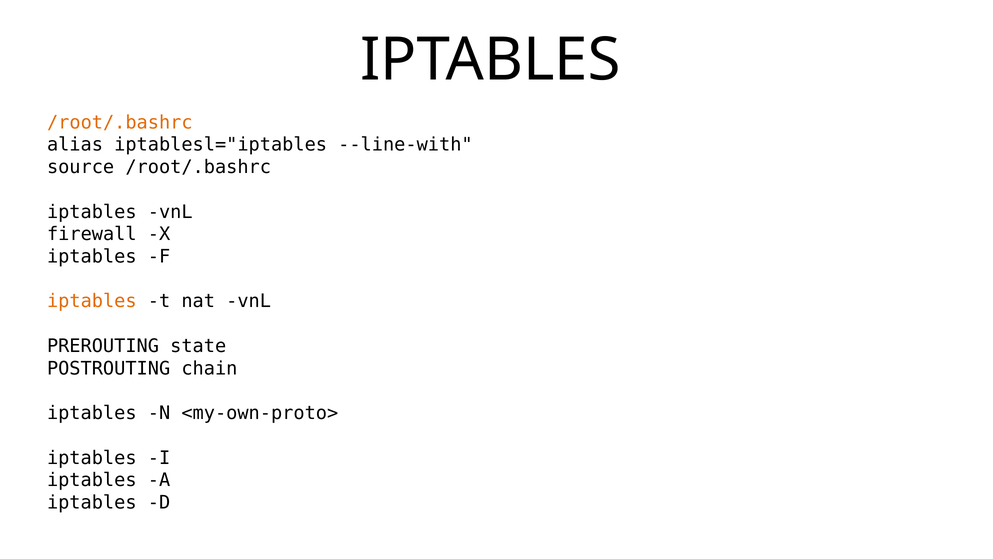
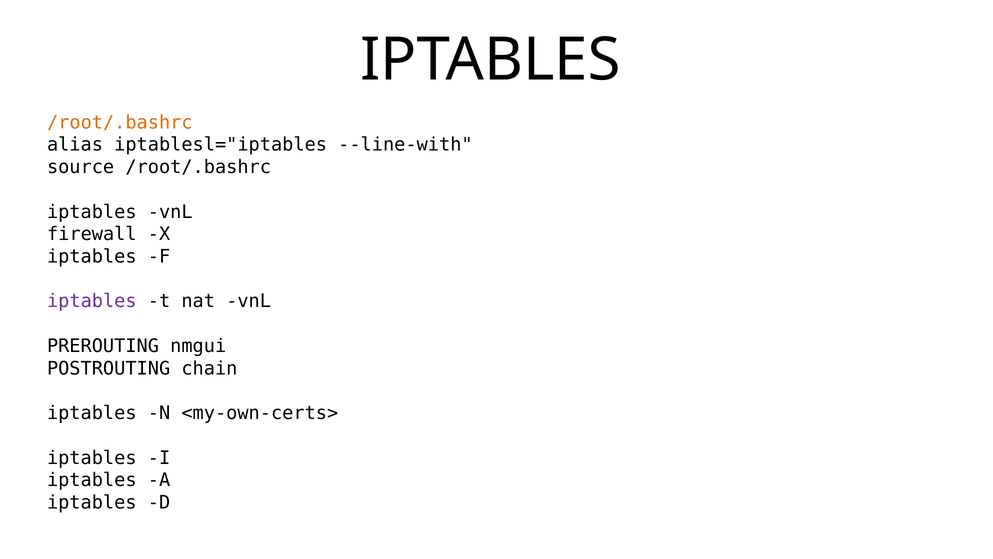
iptables at (92, 301) colour: orange -> purple
state: state -> nmgui
<my-own-proto>: <my-own-proto> -> <my-own-certs>
